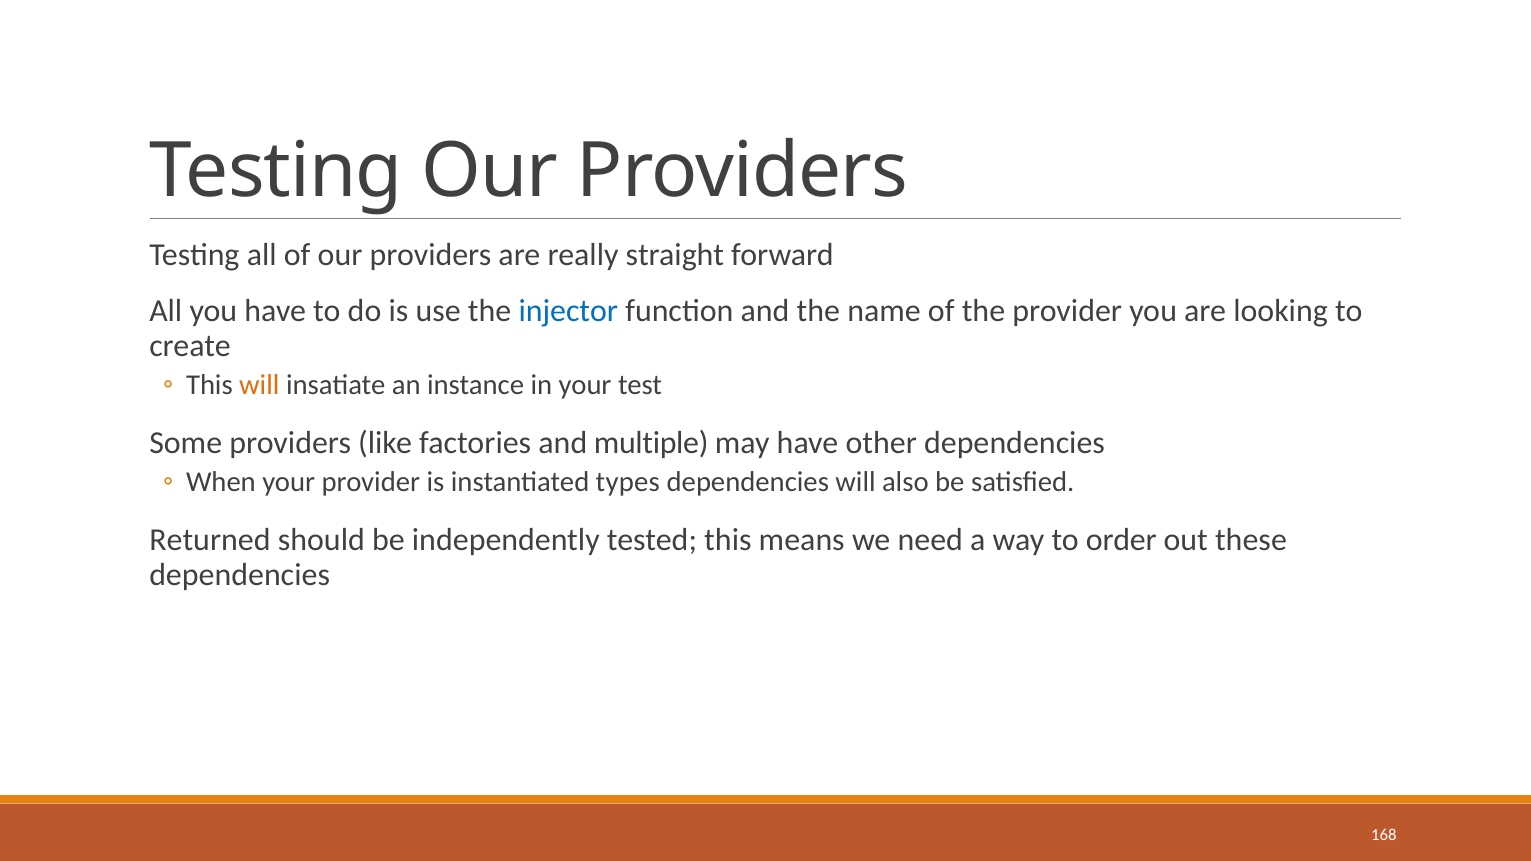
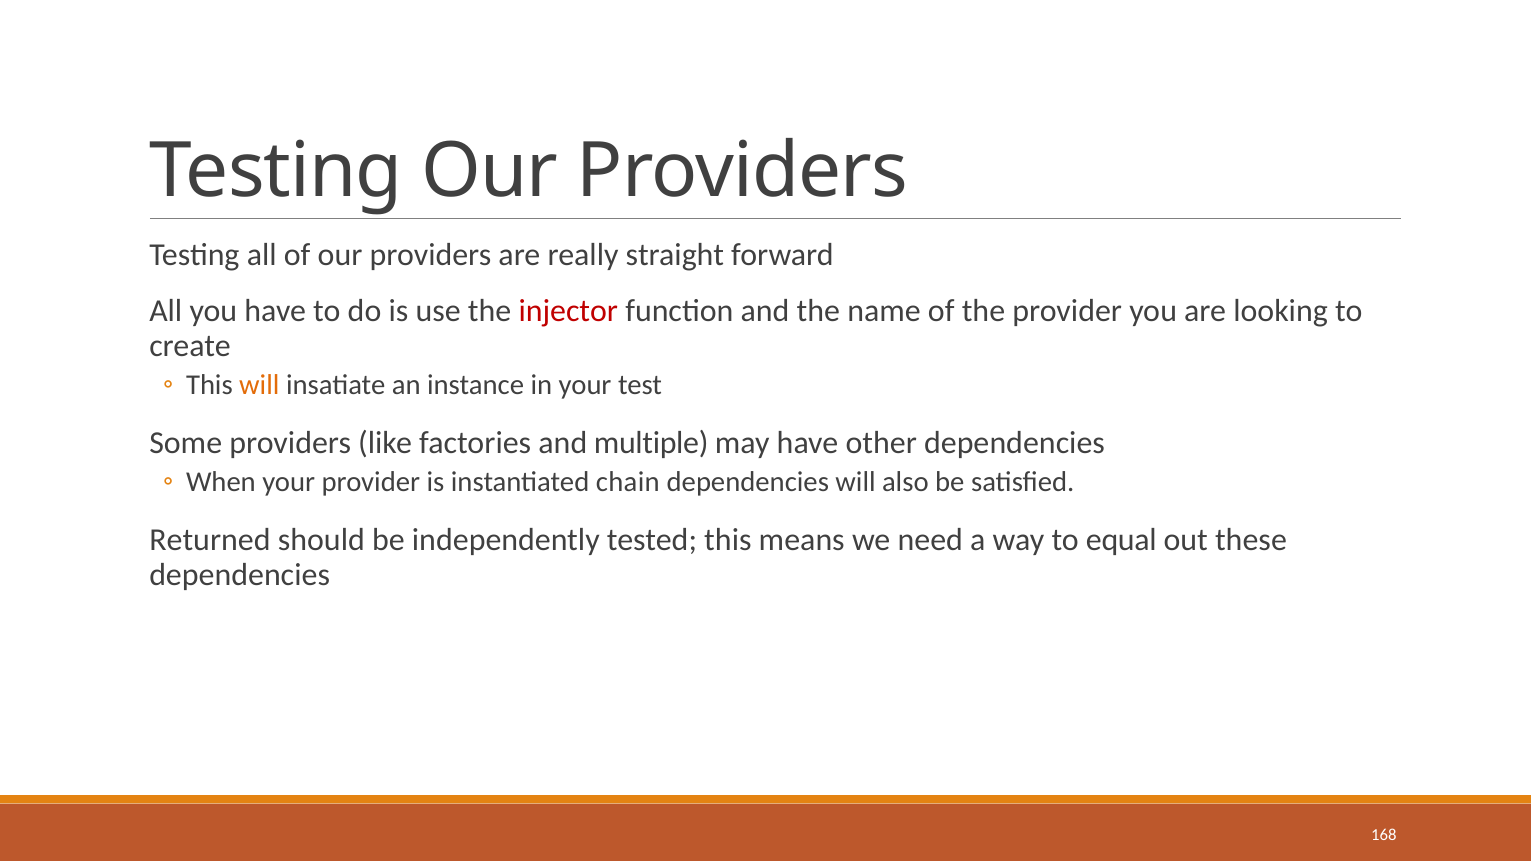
injector colour: blue -> red
types: types -> chain
order: order -> equal
